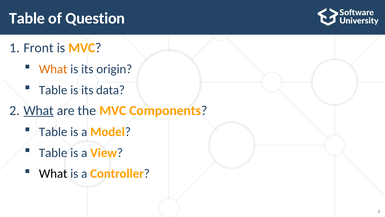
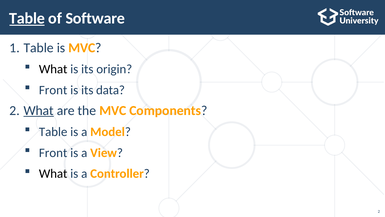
Table at (27, 18) underline: none -> present
Question: Question -> Software
Front at (39, 48): Front -> Table
What at (53, 69) colour: orange -> black
Table at (53, 90): Table -> Front
Table at (53, 152): Table -> Front
